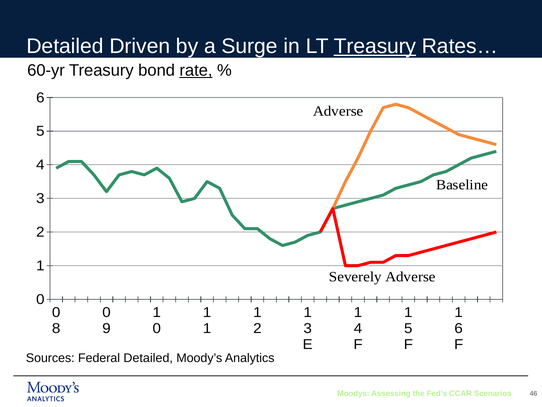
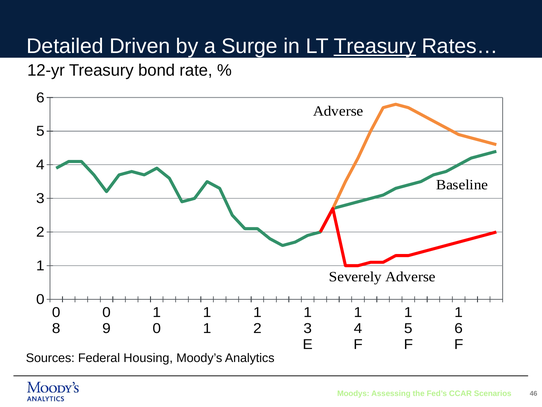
60-yr: 60-yr -> 12-yr
rate underline: present -> none
Federal Detailed: Detailed -> Housing
